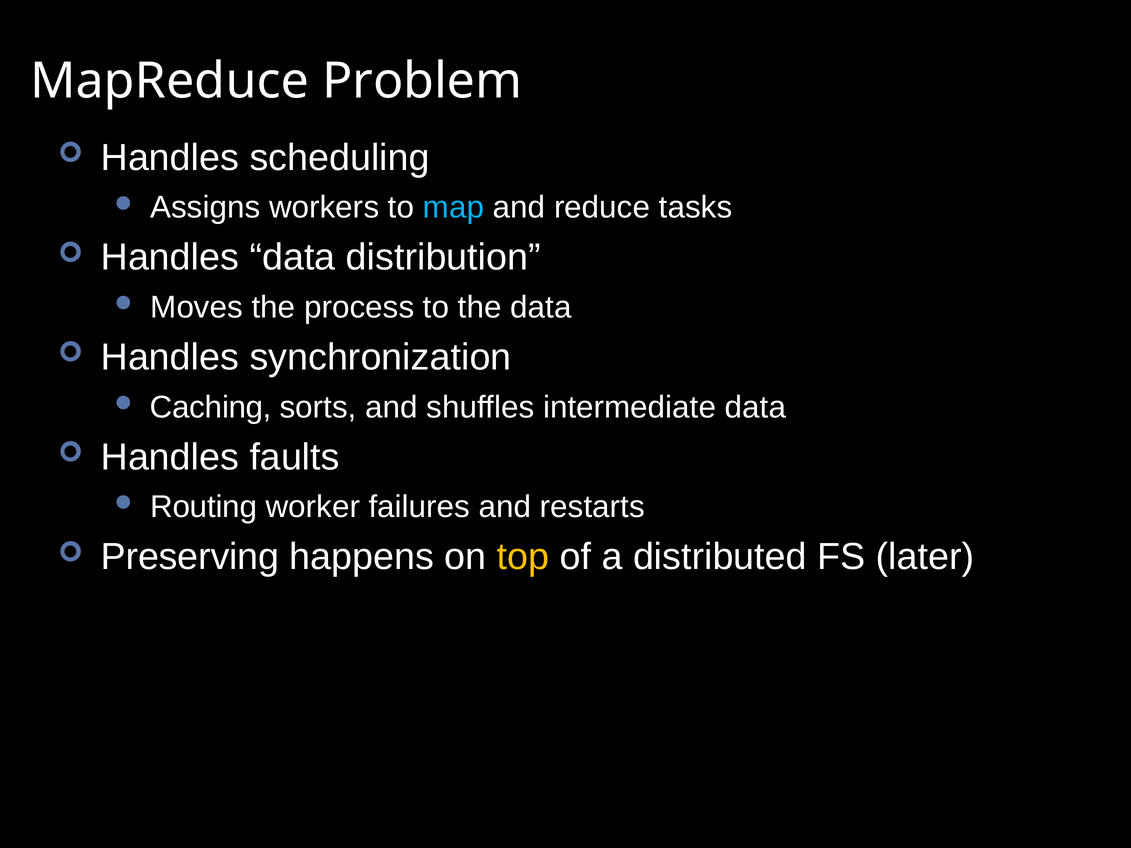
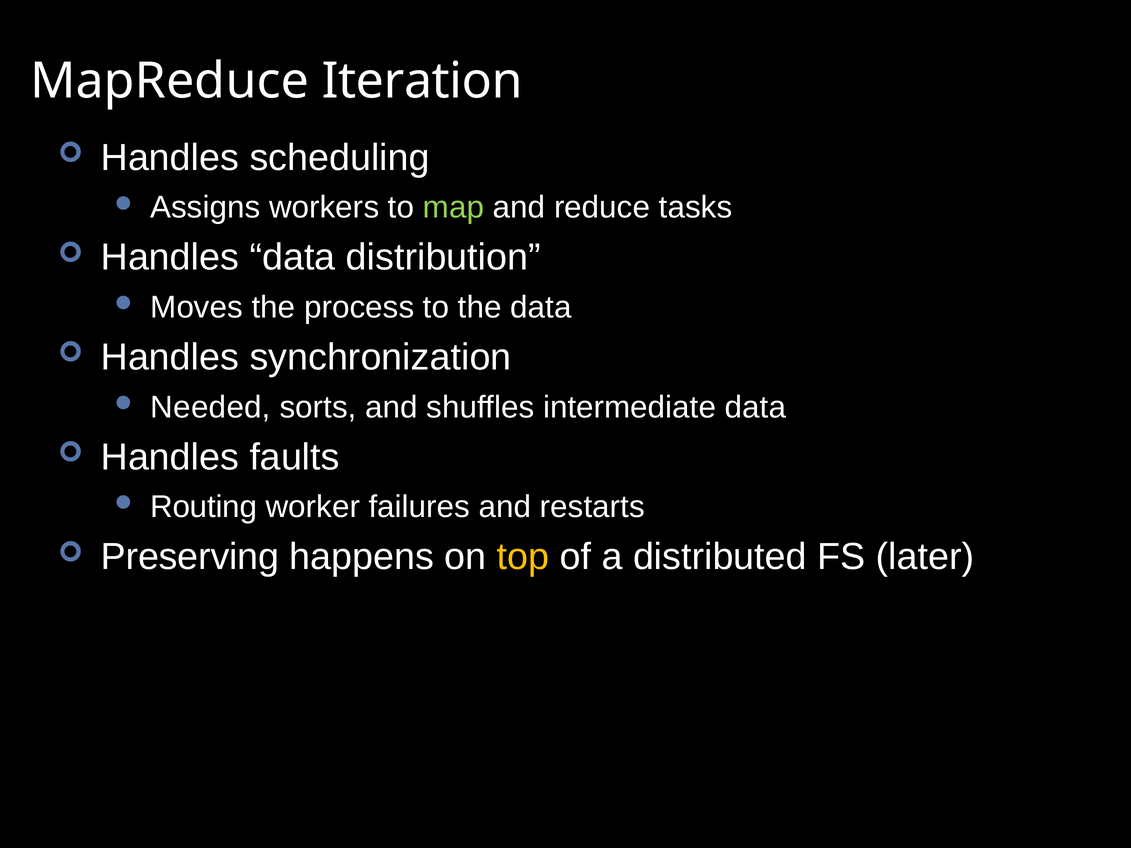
Problem: Problem -> Iteration
map colour: light blue -> light green
Caching: Caching -> Needed
